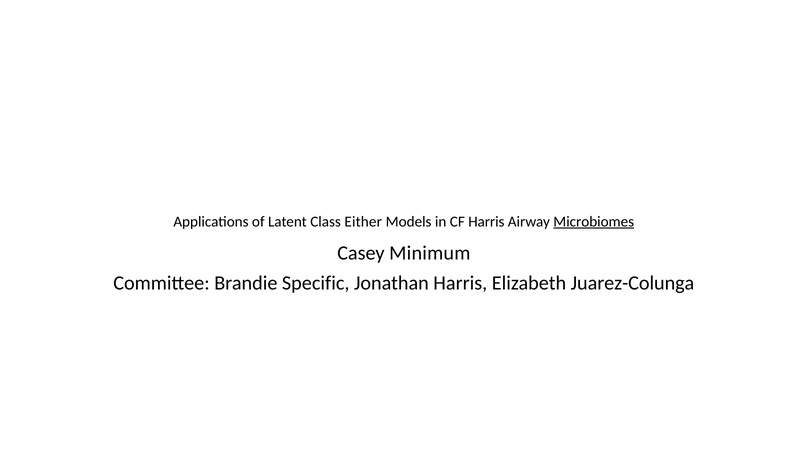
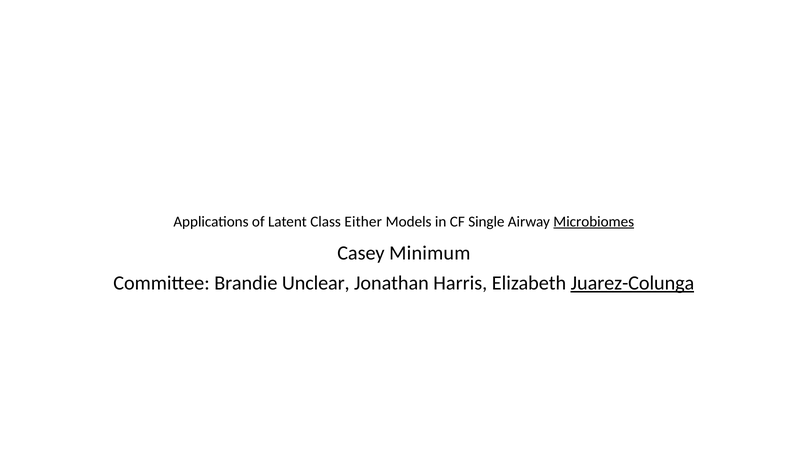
CF Harris: Harris -> Single
Specific: Specific -> Unclear
Juarez-Colunga underline: none -> present
